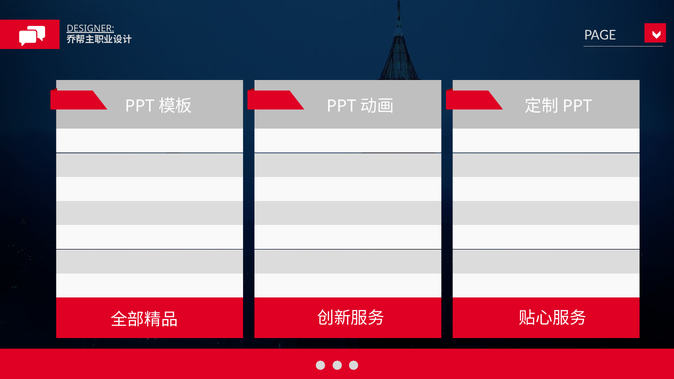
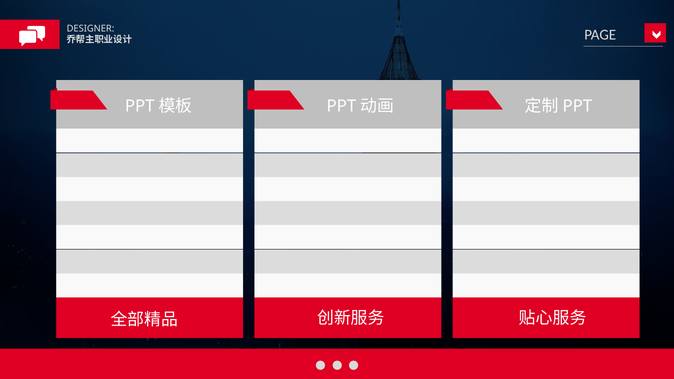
DESIGNER underline: present -> none
